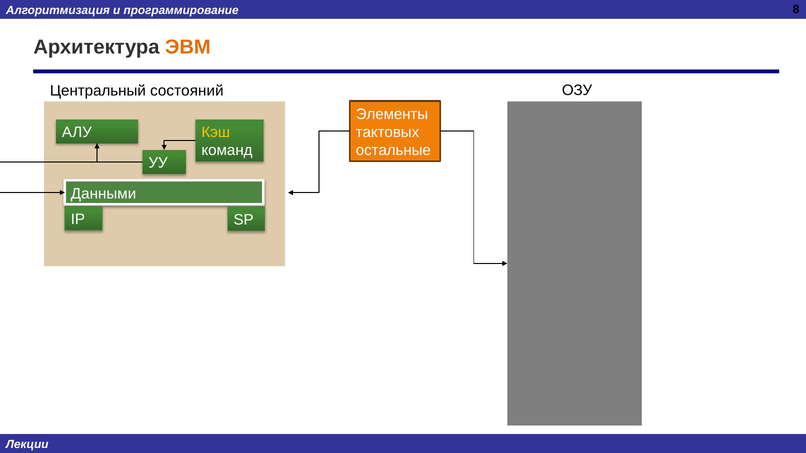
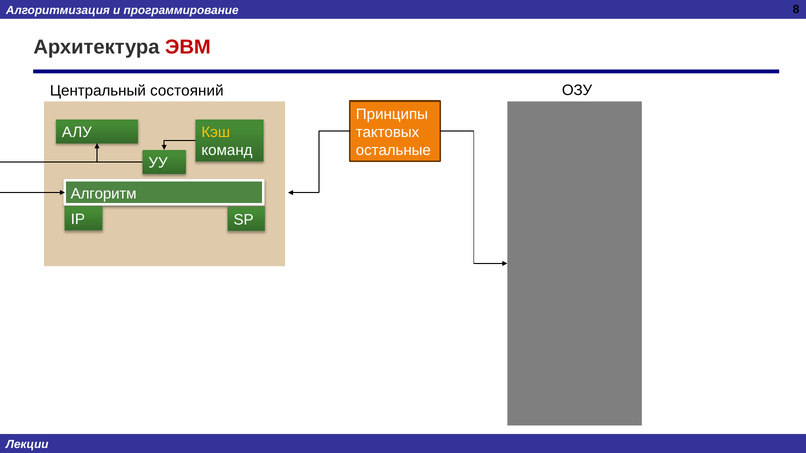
ЭВМ colour: orange -> red
Элементы: Элементы -> Принципы
Данными: Данными -> Алгоритм
